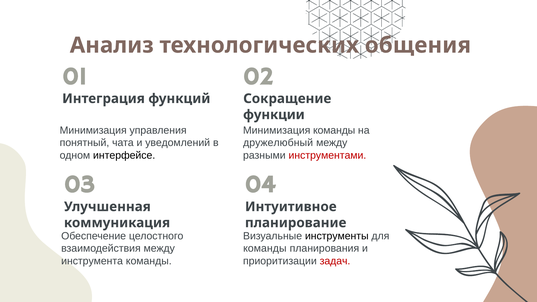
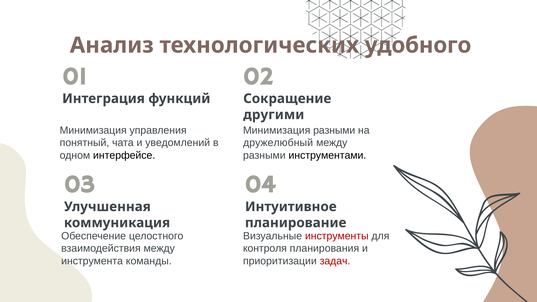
общения: общения -> удобного
функции: функции -> другими
Минимизация команды: команды -> разными
инструментами colour: red -> black
инструменты colour: black -> red
команды at (265, 248): команды -> контроля
